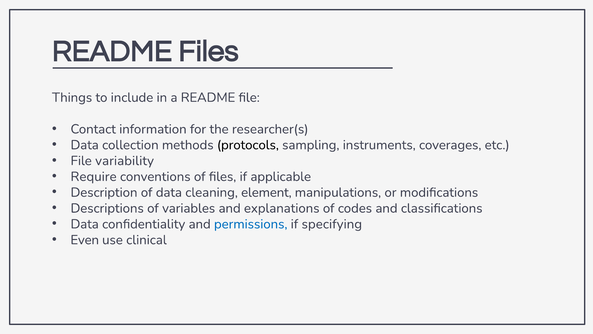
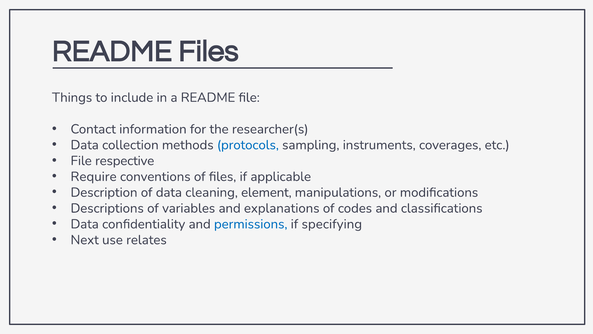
protocols colour: black -> blue
variability: variability -> respective
Even: Even -> Next
clinical: clinical -> relates
